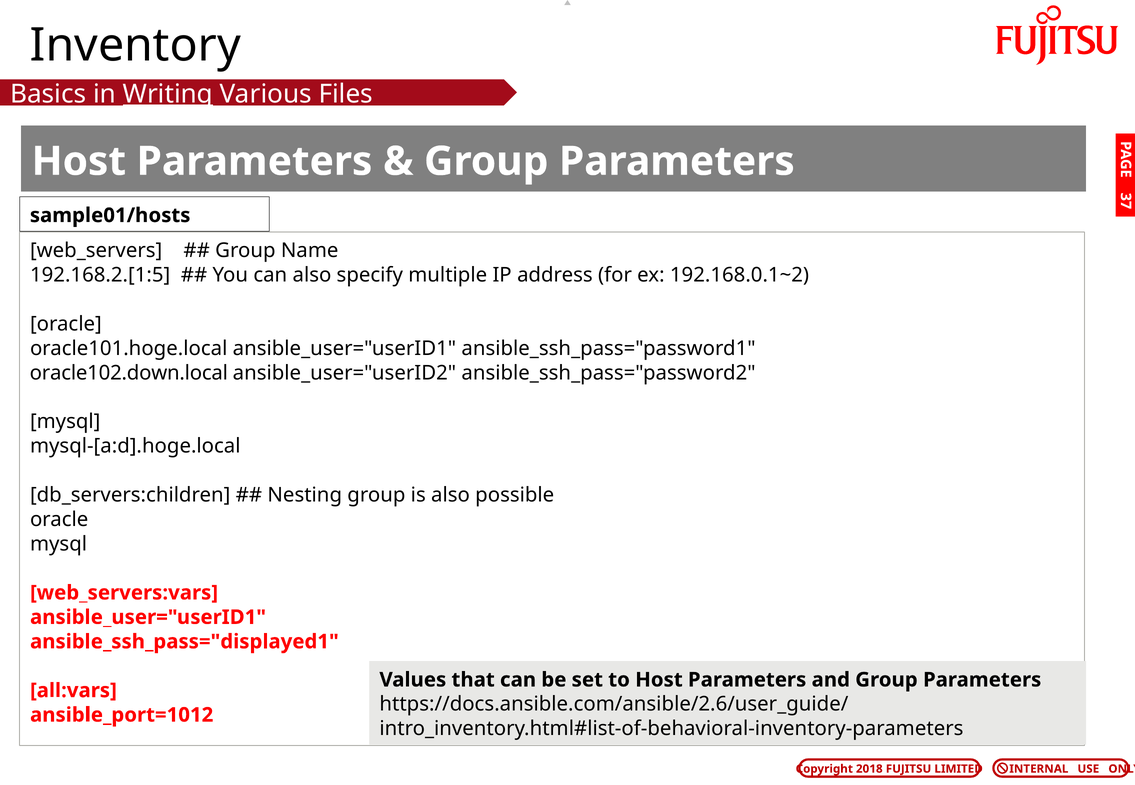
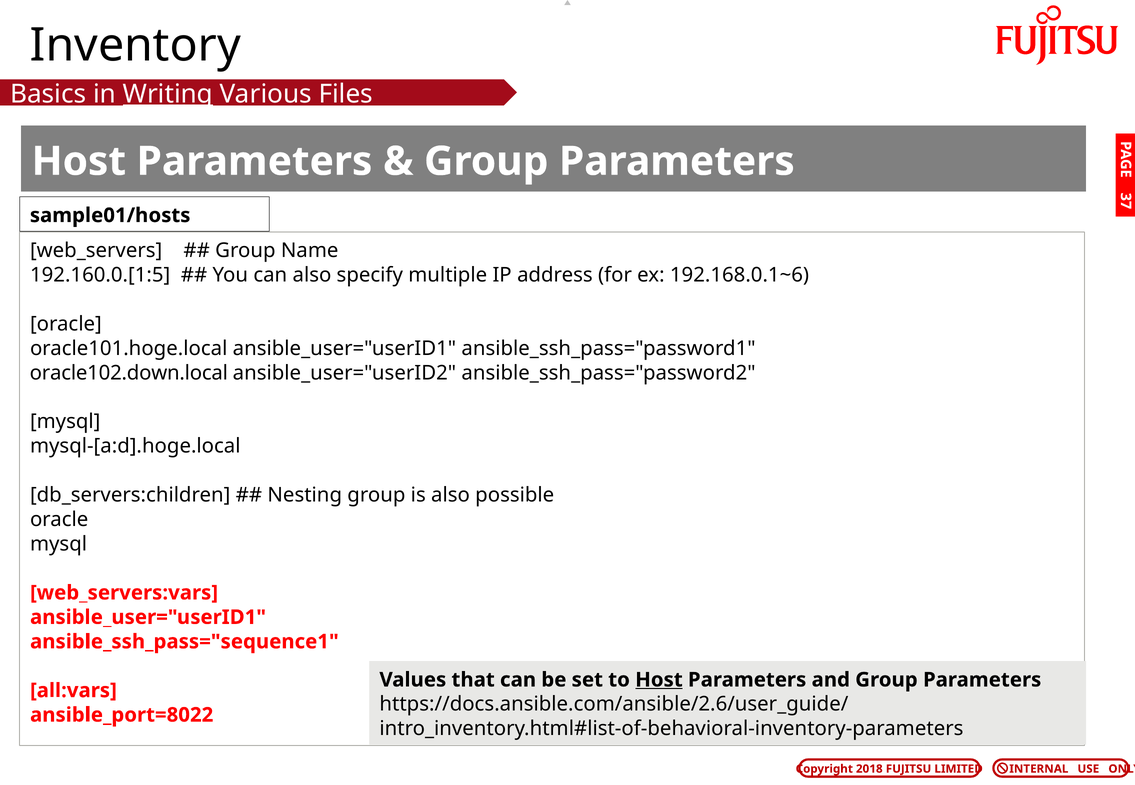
192.168.2.[1:5: 192.168.2.[1:5 -> 192.160.0.[1:5
192.168.0.1~2: 192.168.0.1~2 -> 192.168.0.1~6
ansible_ssh_pass="displayed1: ansible_ssh_pass="displayed1 -> ansible_ssh_pass="sequence1
Host at (659, 680) underline: none -> present
ansible_port=1012: ansible_port=1012 -> ansible_port=8022
